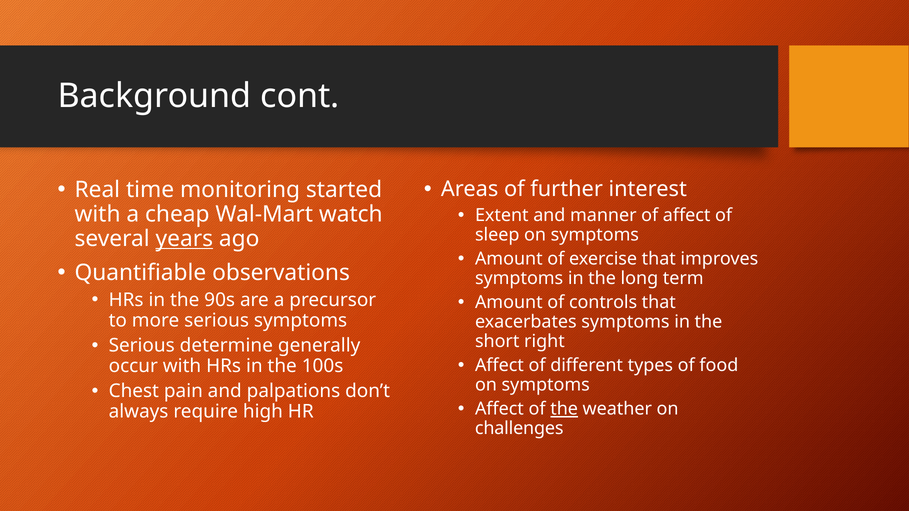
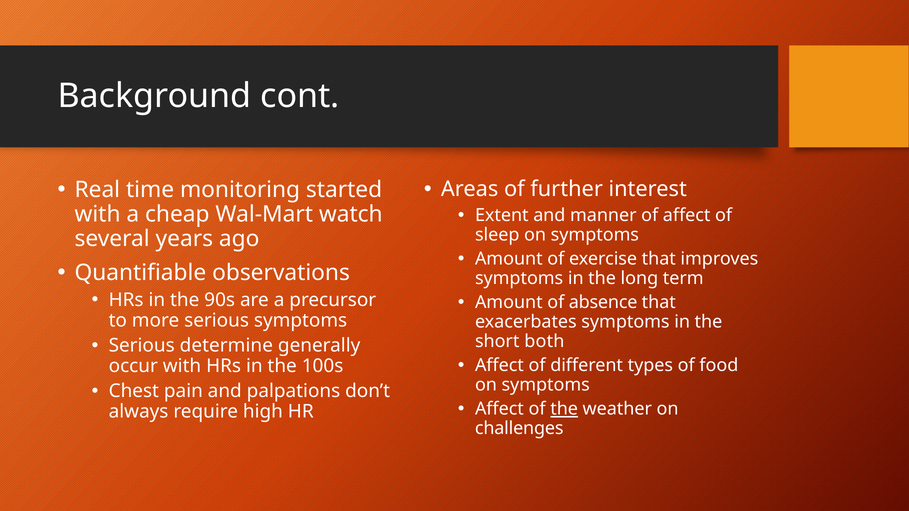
years underline: present -> none
controls: controls -> absence
right: right -> both
